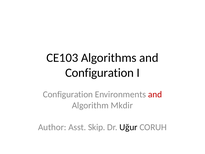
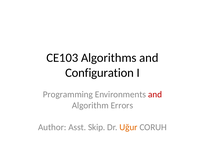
Configuration at (68, 94): Configuration -> Programming
Mkdir: Mkdir -> Errors
Uğur colour: black -> orange
